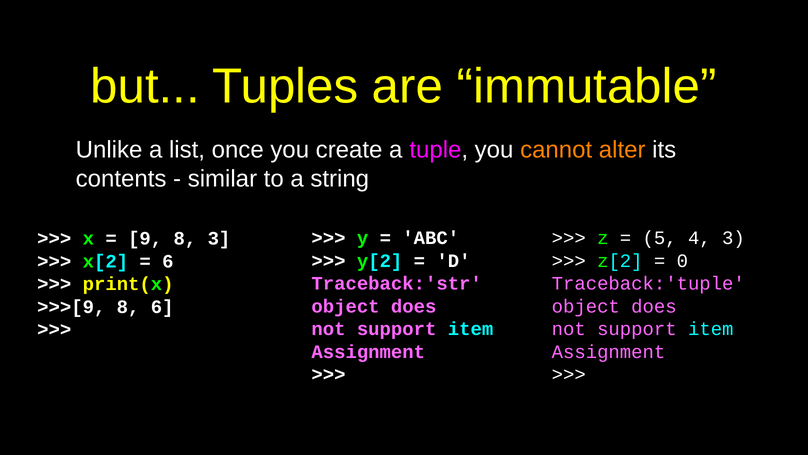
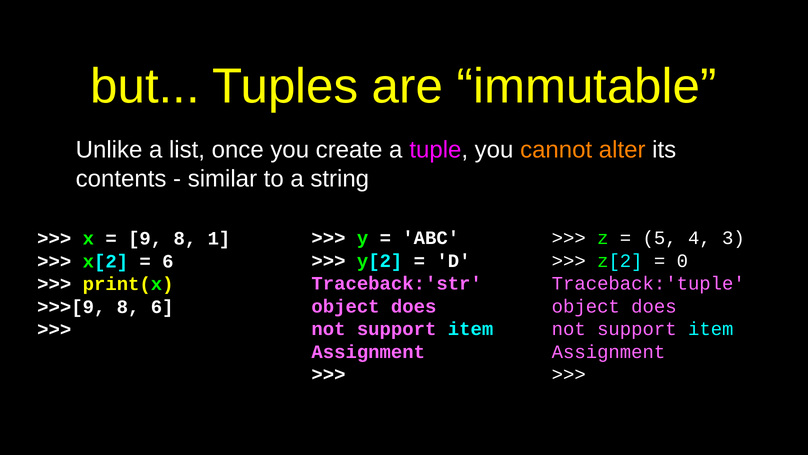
8 3: 3 -> 1
